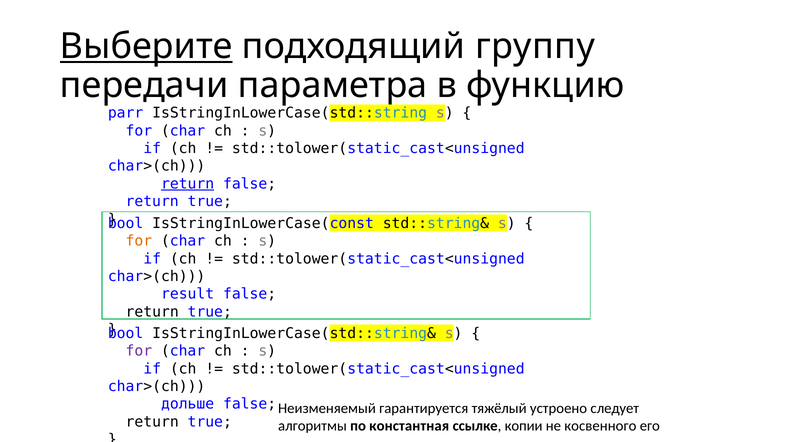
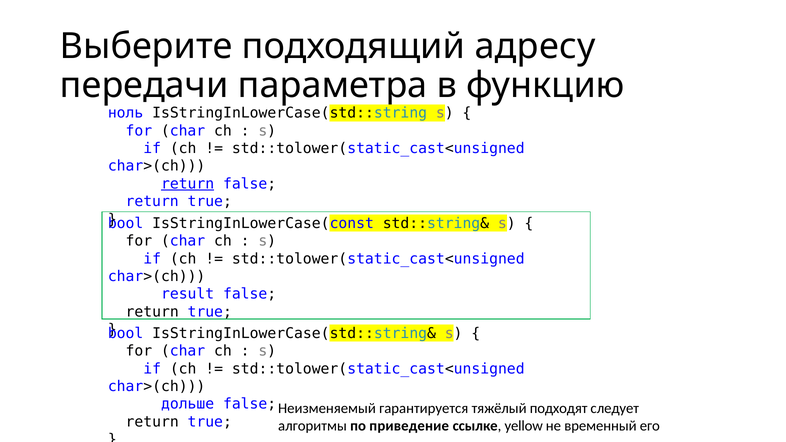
Выберите underline: present -> none
группу: группу -> адресу
parr: parr -> ноль
for at (139, 241) colour: orange -> black
for at (139, 351) colour: purple -> black
устроено: устроено -> подходят
константная: константная -> приведение
копии: копии -> yellow
косвенного: косвенного -> временный
